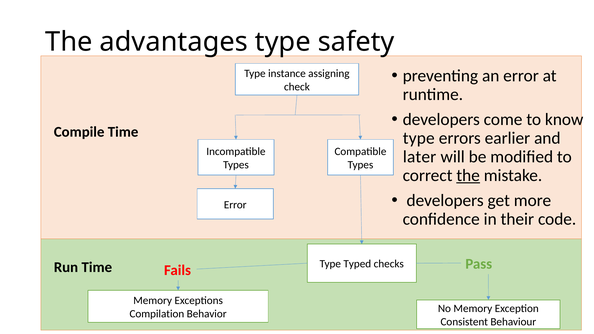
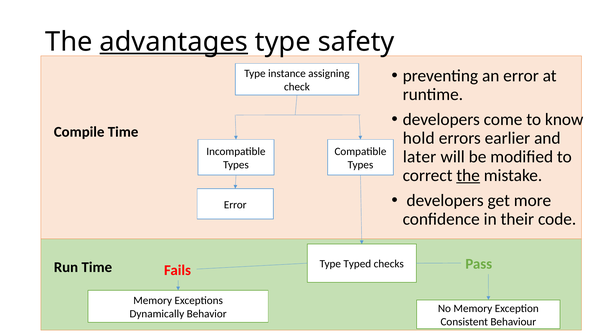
advantages underline: none -> present
type at (419, 138): type -> hold
Compilation: Compilation -> Dynamically
